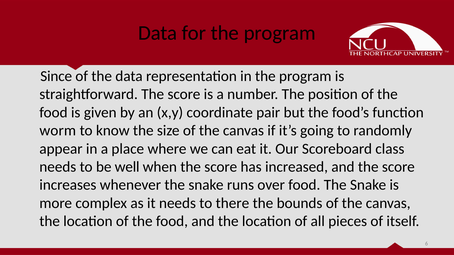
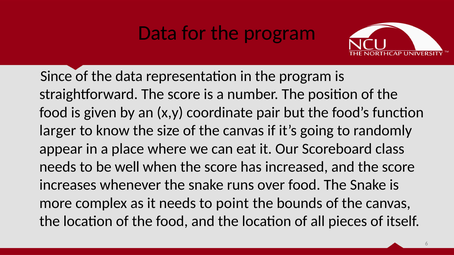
worm: worm -> larger
there: there -> point
